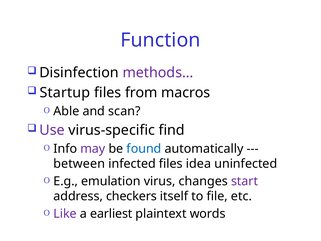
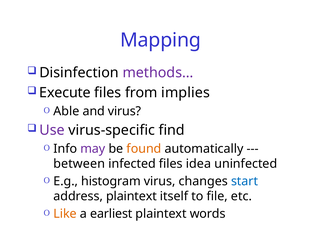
Function: Function -> Mapping
Startup: Startup -> Execute
macros: macros -> implies
and scan: scan -> virus
found colour: blue -> orange
emulation: emulation -> histogram
start colour: purple -> blue
address checkers: checkers -> plaintext
Like colour: purple -> orange
